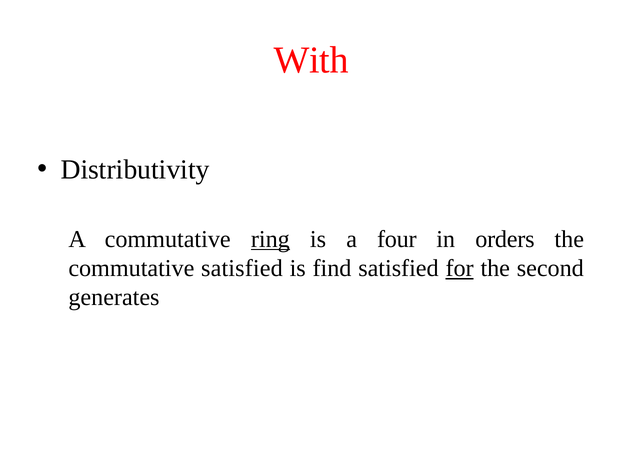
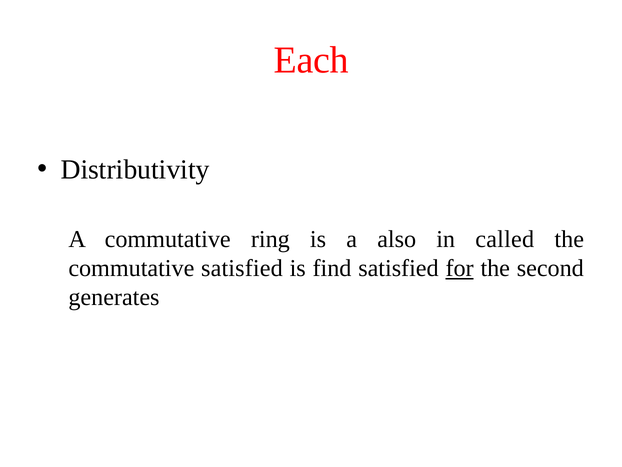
With: With -> Each
ring underline: present -> none
four: four -> also
orders: orders -> called
